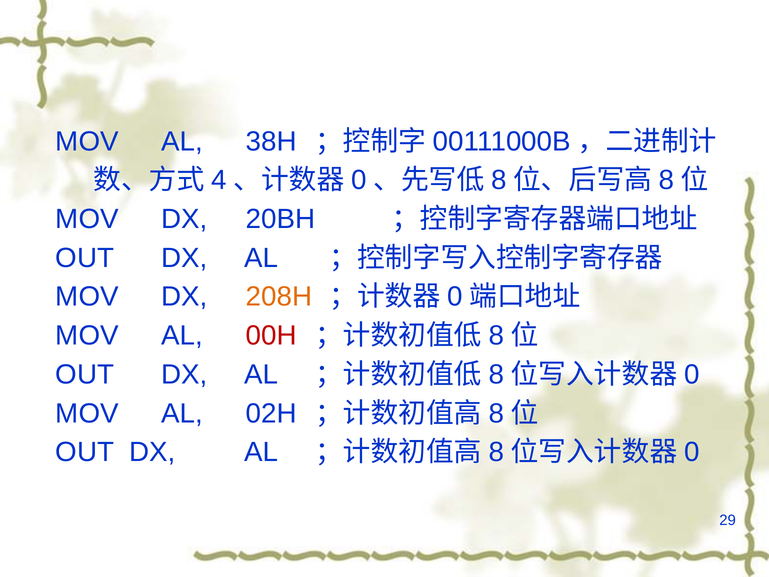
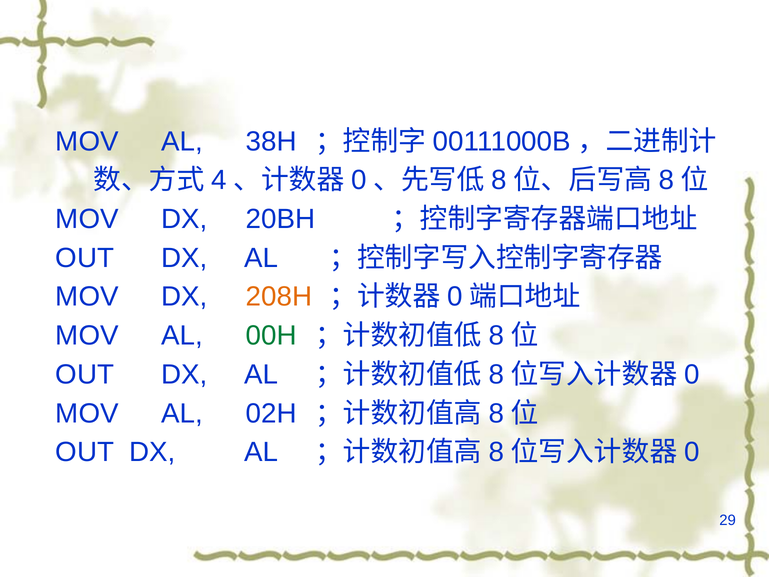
00H colour: red -> green
